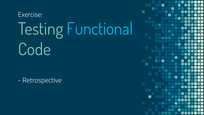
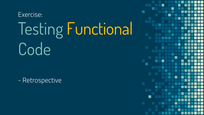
Functional colour: light blue -> yellow
